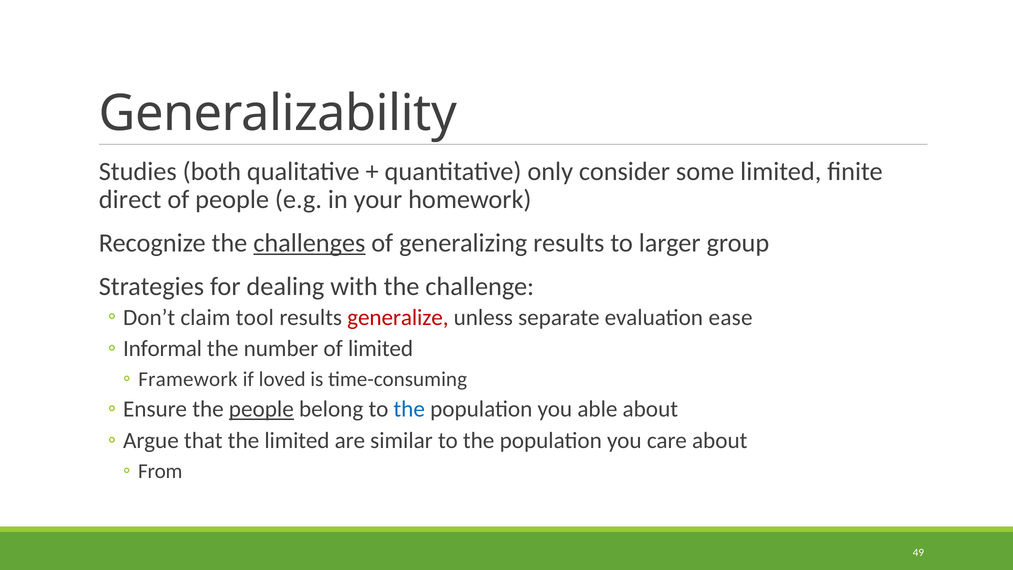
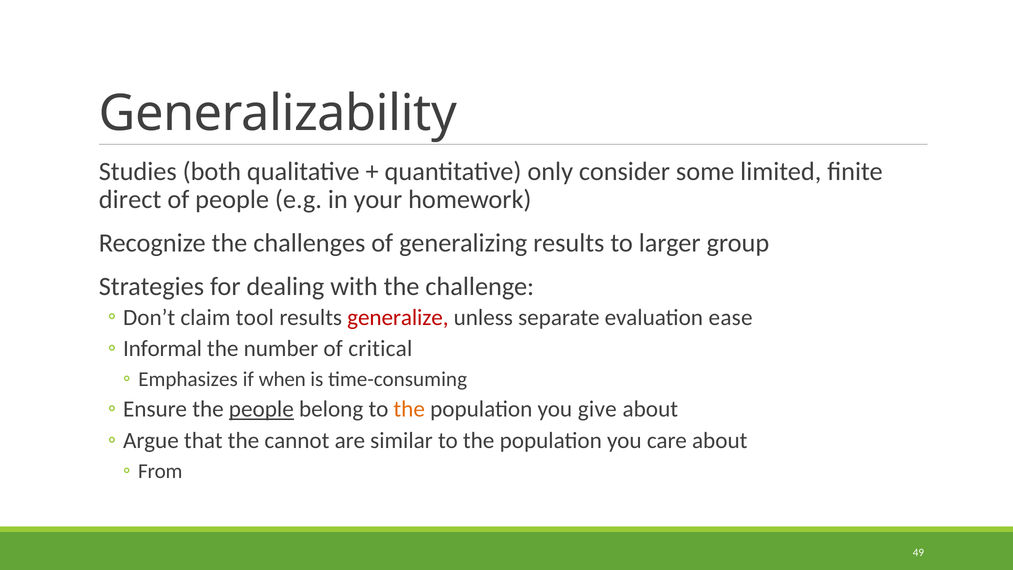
challenges underline: present -> none
of limited: limited -> critical
Framework: Framework -> Emphasizes
loved: loved -> when
the at (409, 409) colour: blue -> orange
able: able -> give
the limited: limited -> cannot
